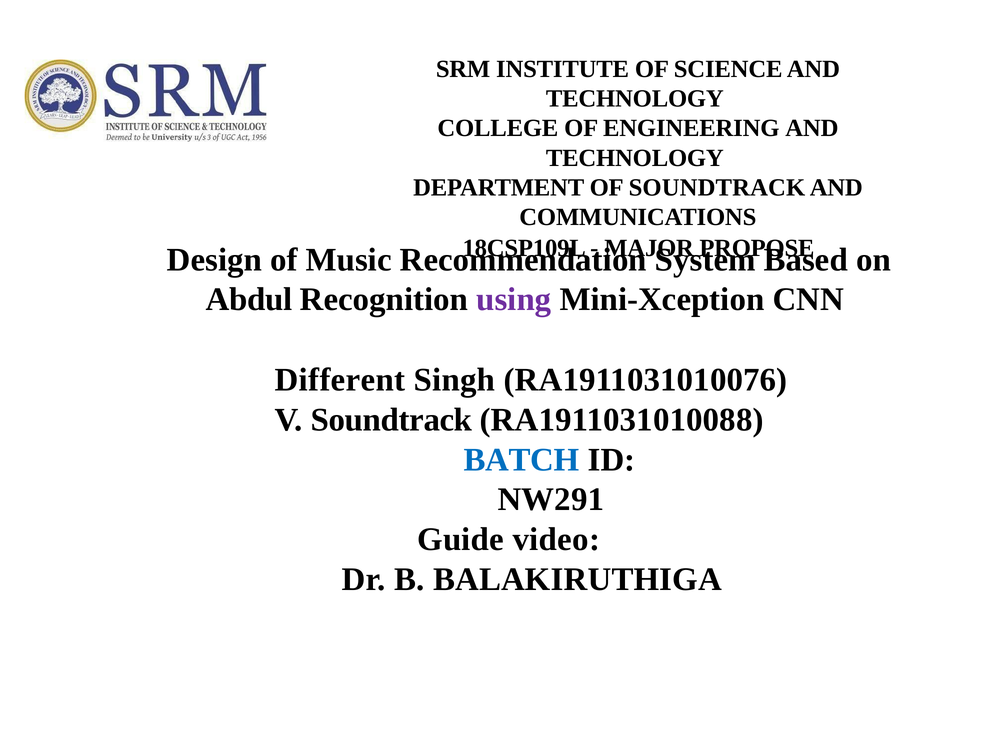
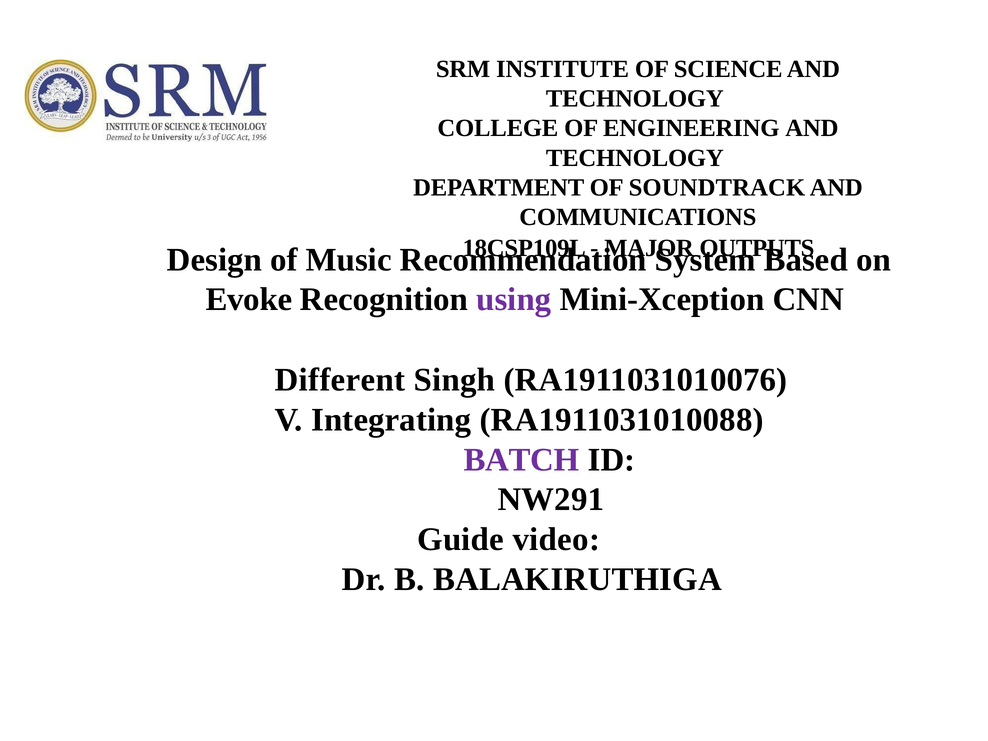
PROPOSE: PROPOSE -> OUTPUTS
Abdul: Abdul -> Evoke
V Soundtrack: Soundtrack -> Integrating
BATCH colour: blue -> purple
